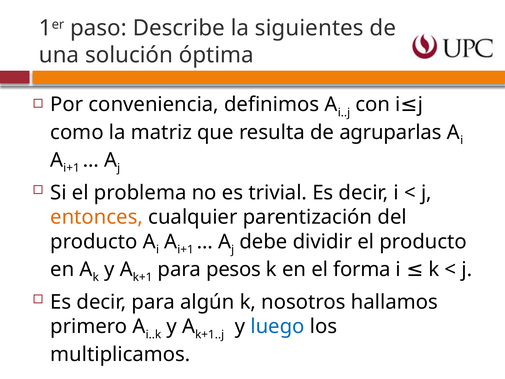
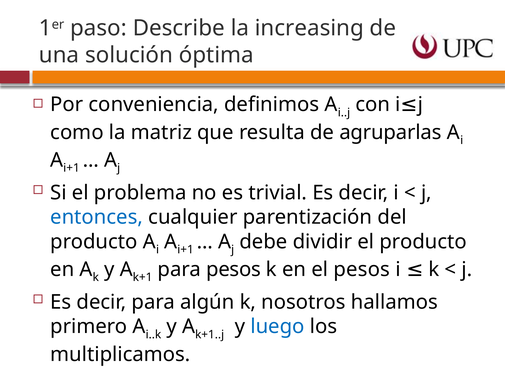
siguientes: siguientes -> increasing
entonces colour: orange -> blue
el forma: forma -> pesos
